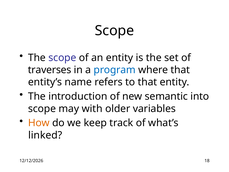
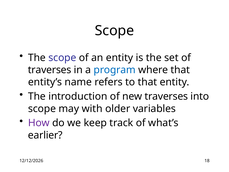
new semantic: semantic -> traverses
How colour: orange -> purple
linked: linked -> earlier
